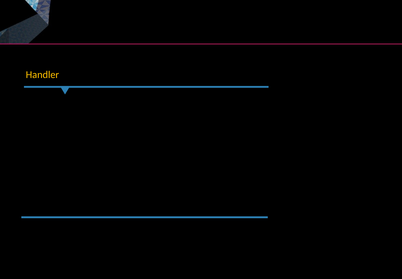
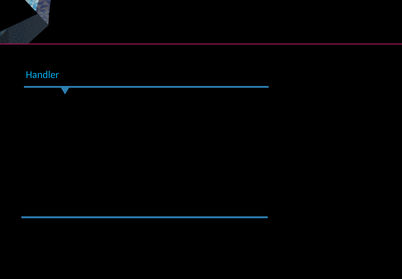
Handler colour: yellow -> light blue
